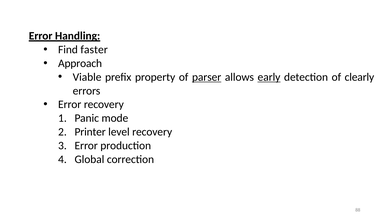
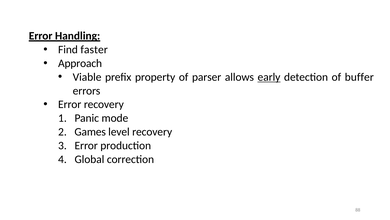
parser underline: present -> none
clearly: clearly -> buffer
Printer: Printer -> Games
